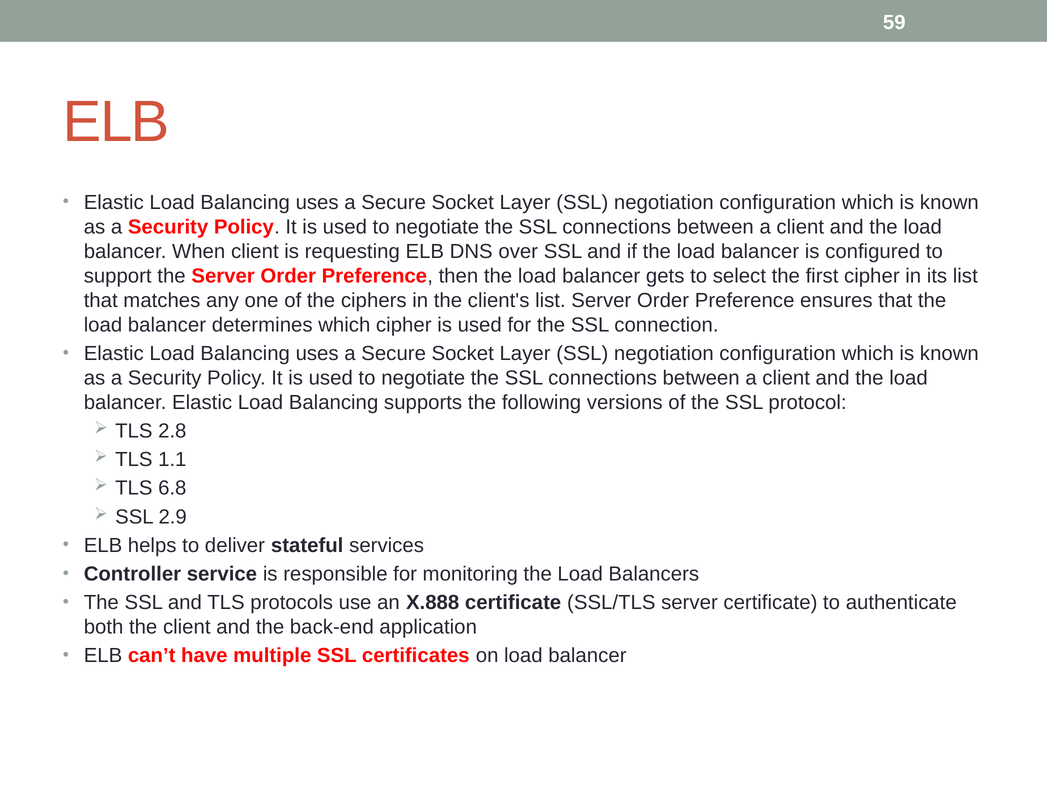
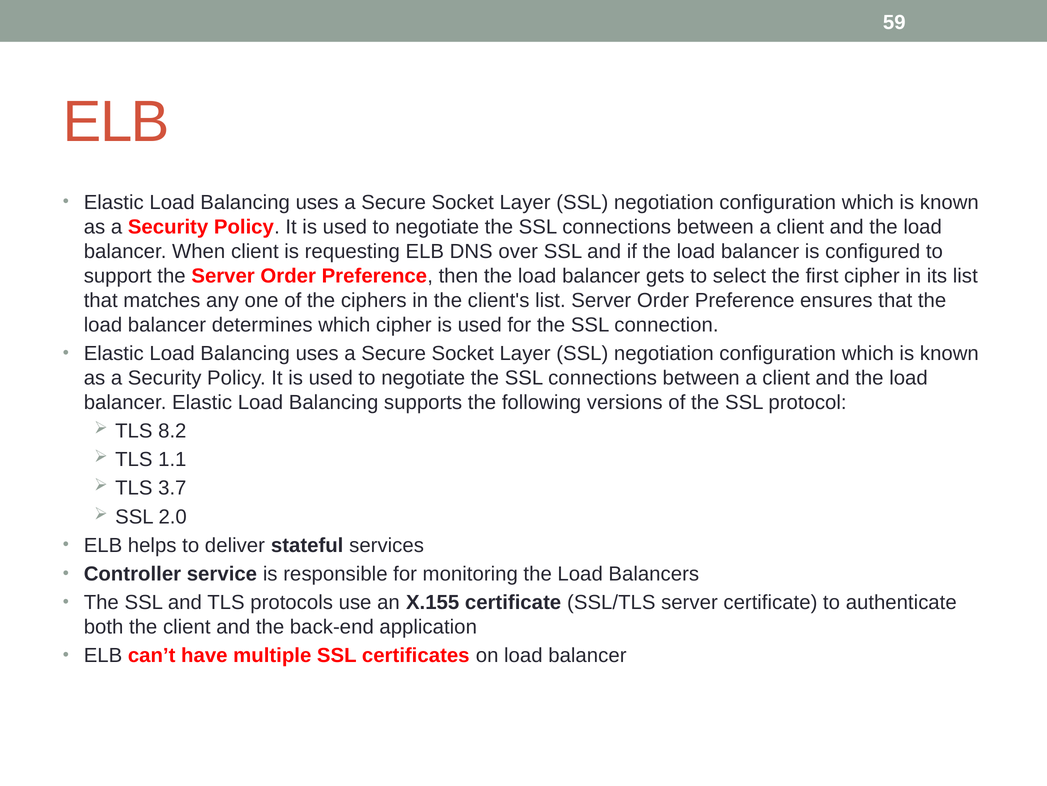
2.8: 2.8 -> 8.2
6.8: 6.8 -> 3.7
2.9: 2.9 -> 2.0
X.888: X.888 -> X.155
